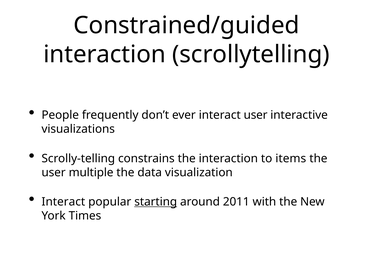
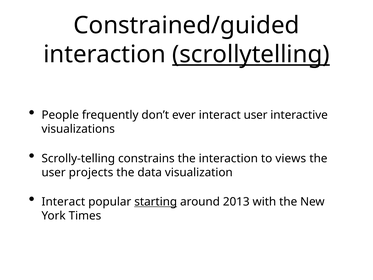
scrollytelling underline: none -> present
items: items -> views
multiple: multiple -> projects
2011: 2011 -> 2013
